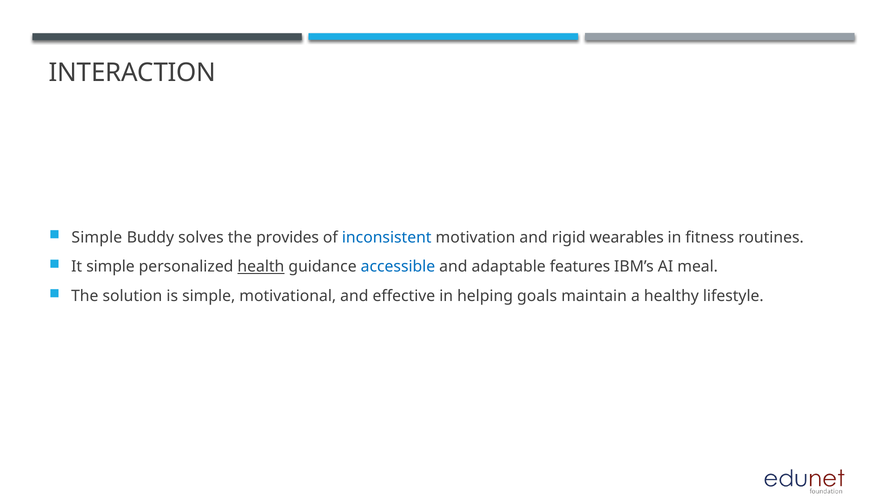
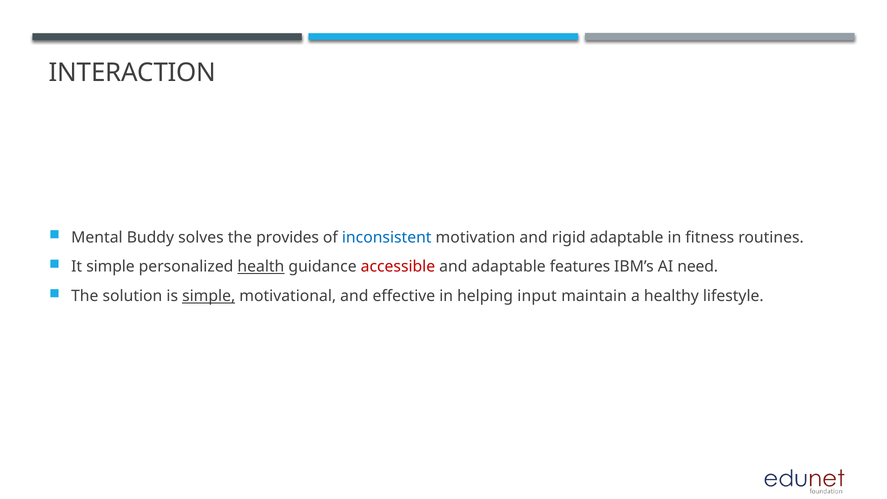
Simple at (97, 237): Simple -> Mental
rigid wearables: wearables -> adaptable
accessible colour: blue -> red
meal: meal -> need
simple at (209, 296) underline: none -> present
goals: goals -> input
